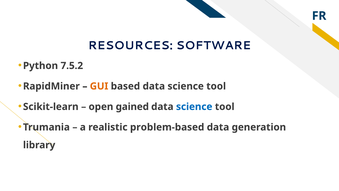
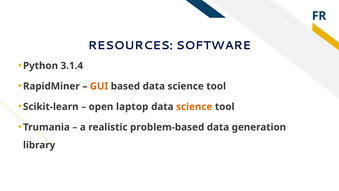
7.5.2: 7.5.2 -> 3.1.4
gained: gained -> laptop
science at (194, 107) colour: blue -> orange
